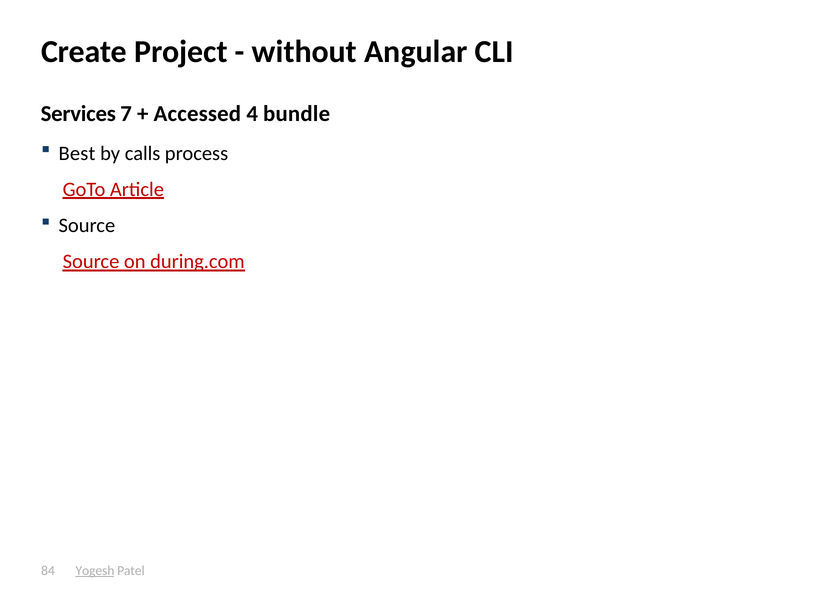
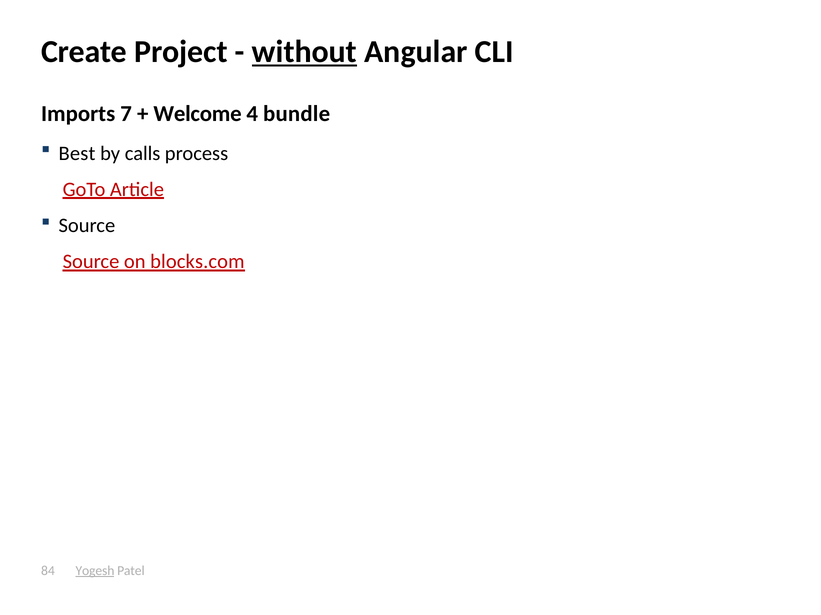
without underline: none -> present
Services: Services -> Imports
Accessed: Accessed -> Welcome
during.com: during.com -> blocks.com
